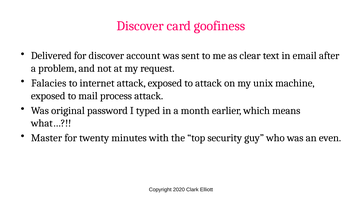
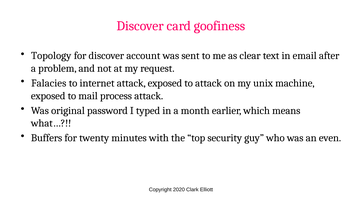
Delivered: Delivered -> Topology
Master: Master -> Buffers
